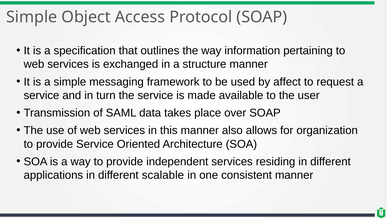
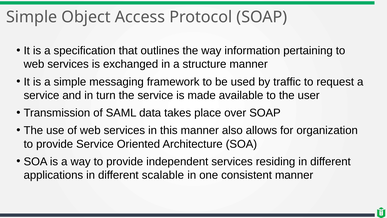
affect: affect -> traffic
